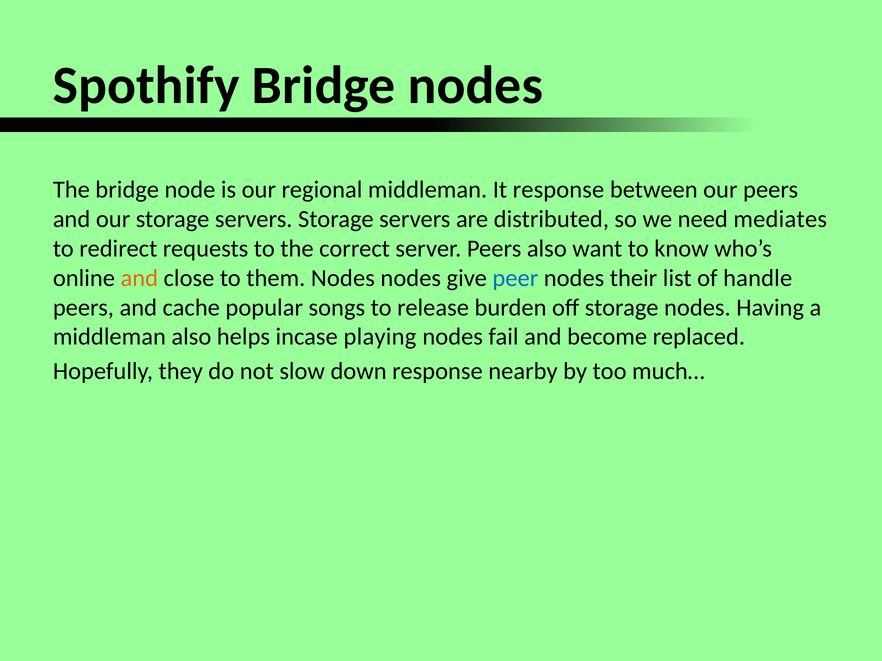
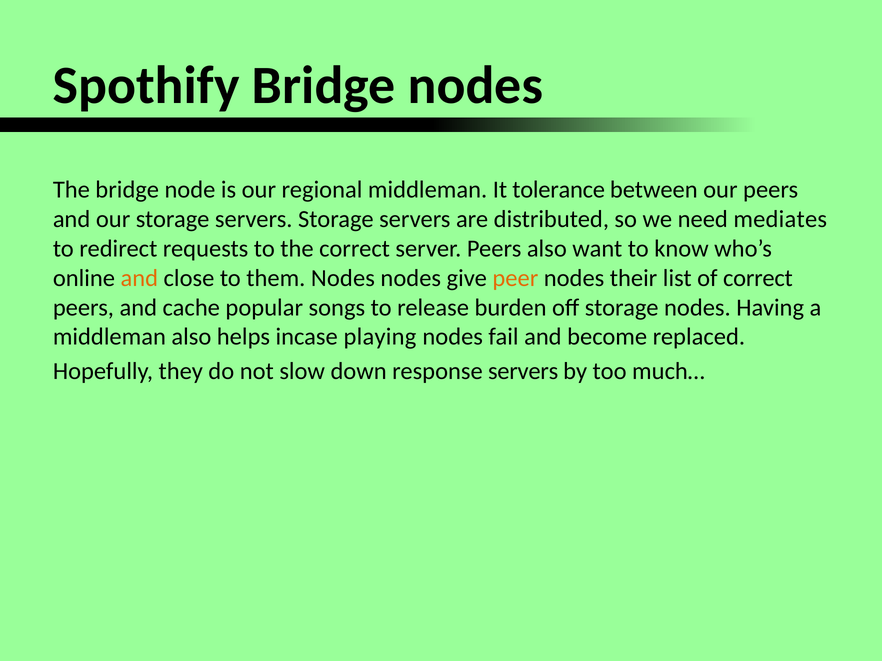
It response: response -> tolerance
peer colour: blue -> orange
of handle: handle -> correct
response nearby: nearby -> servers
